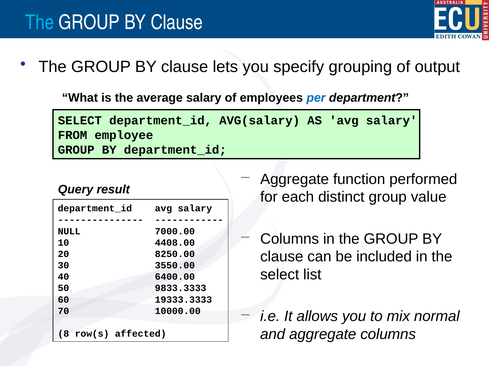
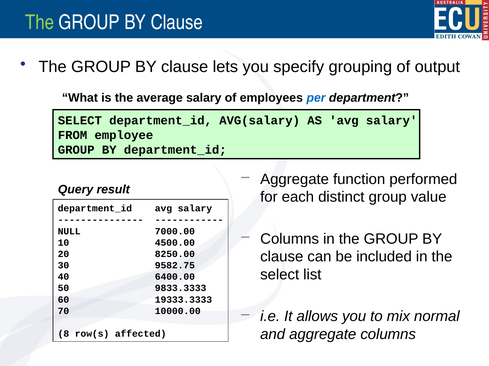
The at (40, 23) colour: light blue -> light green
4408.00: 4408.00 -> 4500.00
3550.00: 3550.00 -> 9582.75
